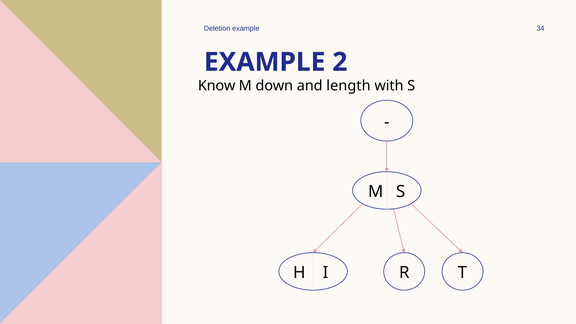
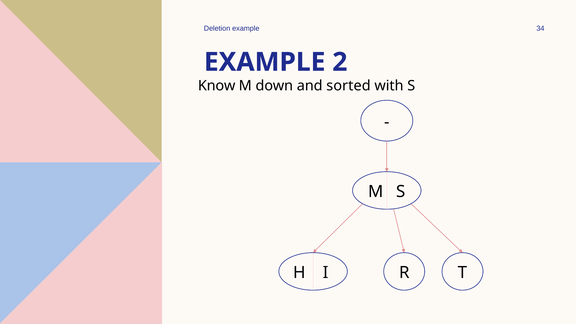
length: length -> sorted
